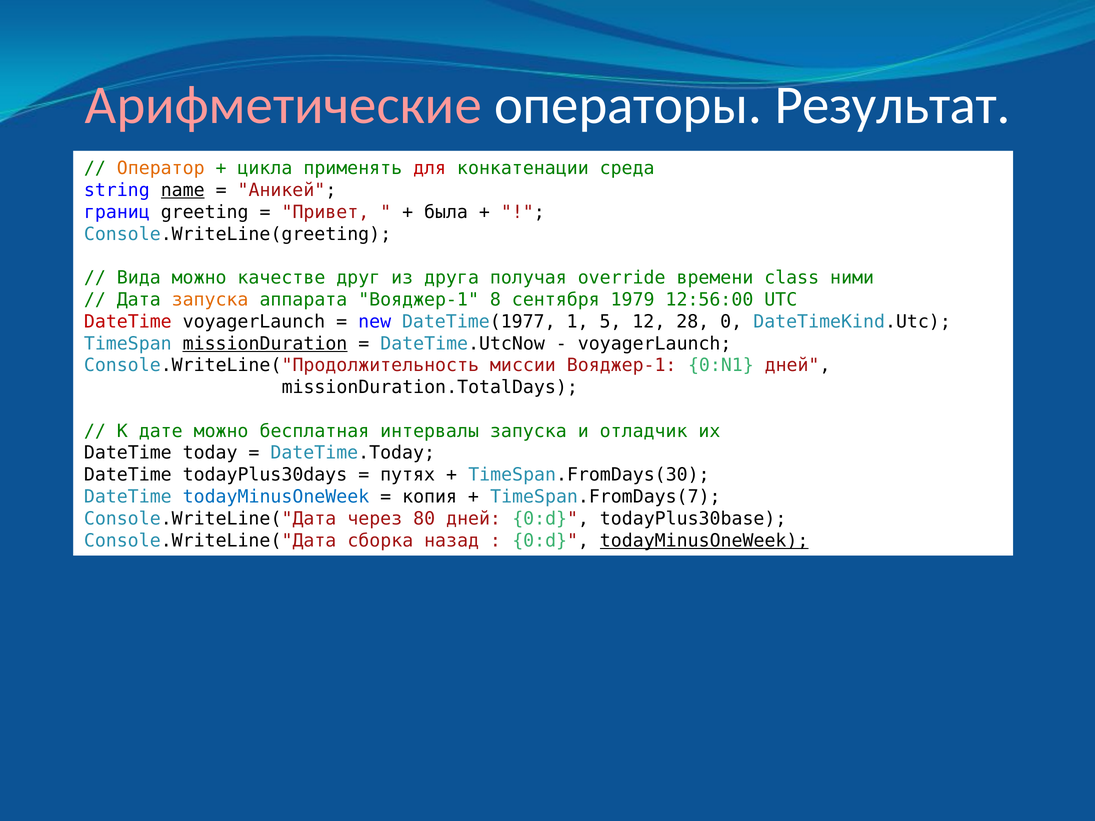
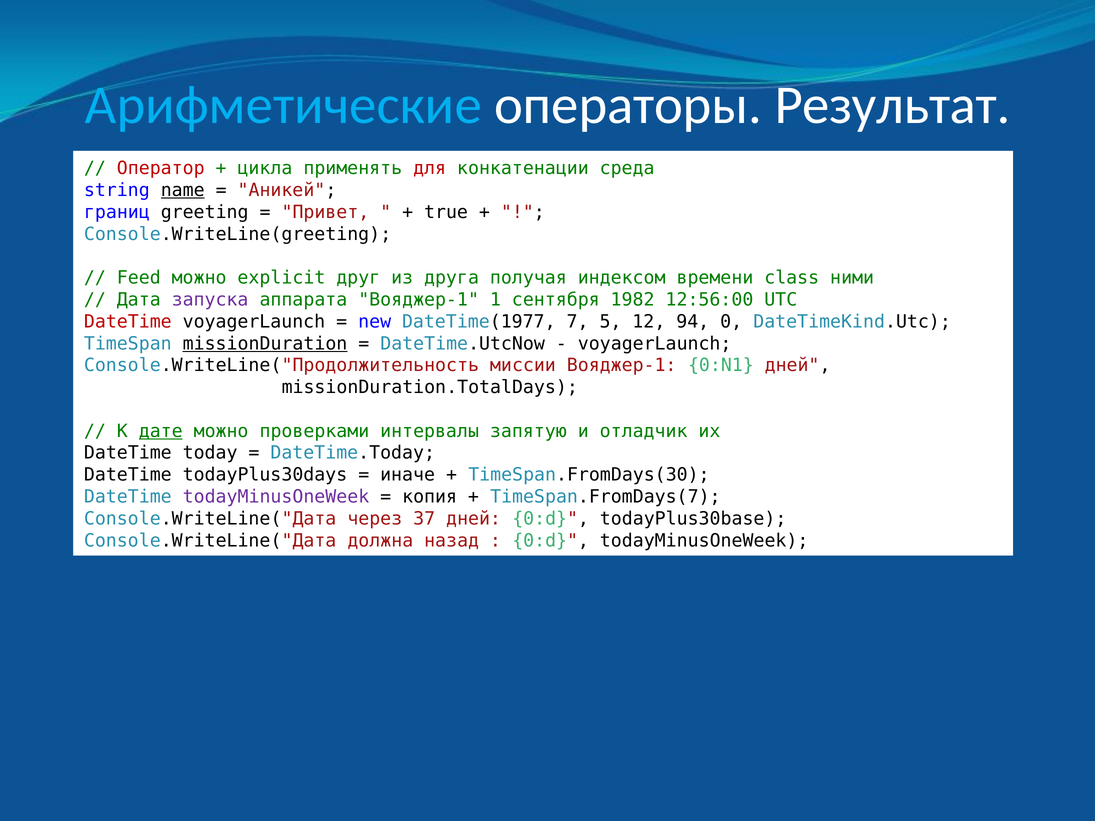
Арифметические colour: pink -> light blue
Оператор colour: orange -> red
была: была -> true
Вида: Вида -> Feed
качестве: качестве -> explicit
override: override -> индексом
запуска at (210, 300) colour: orange -> purple
8: 8 -> 1
1979: 1979 -> 1982
1: 1 -> 7
28: 28 -> 94
дате underline: none -> present
бесплатная: бесплатная -> проверками
интервалы запуска: запуска -> запятую
путях: путях -> иначе
todayMinusOneWeek at (276, 497) colour: blue -> purple
80: 80 -> 37
сборка: сборка -> должна
todayMinusOneWeek at (704, 541) underline: present -> none
